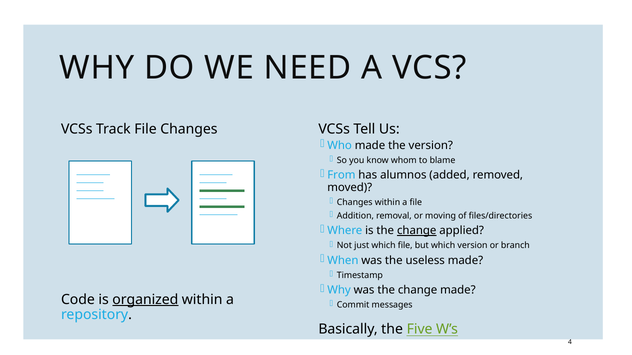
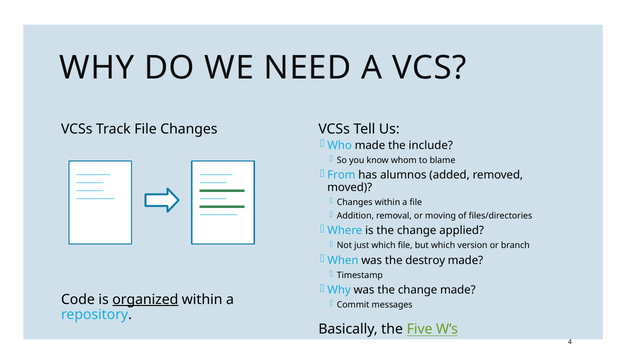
the version: version -> include
change at (417, 231) underline: present -> none
useless: useless -> destroy
